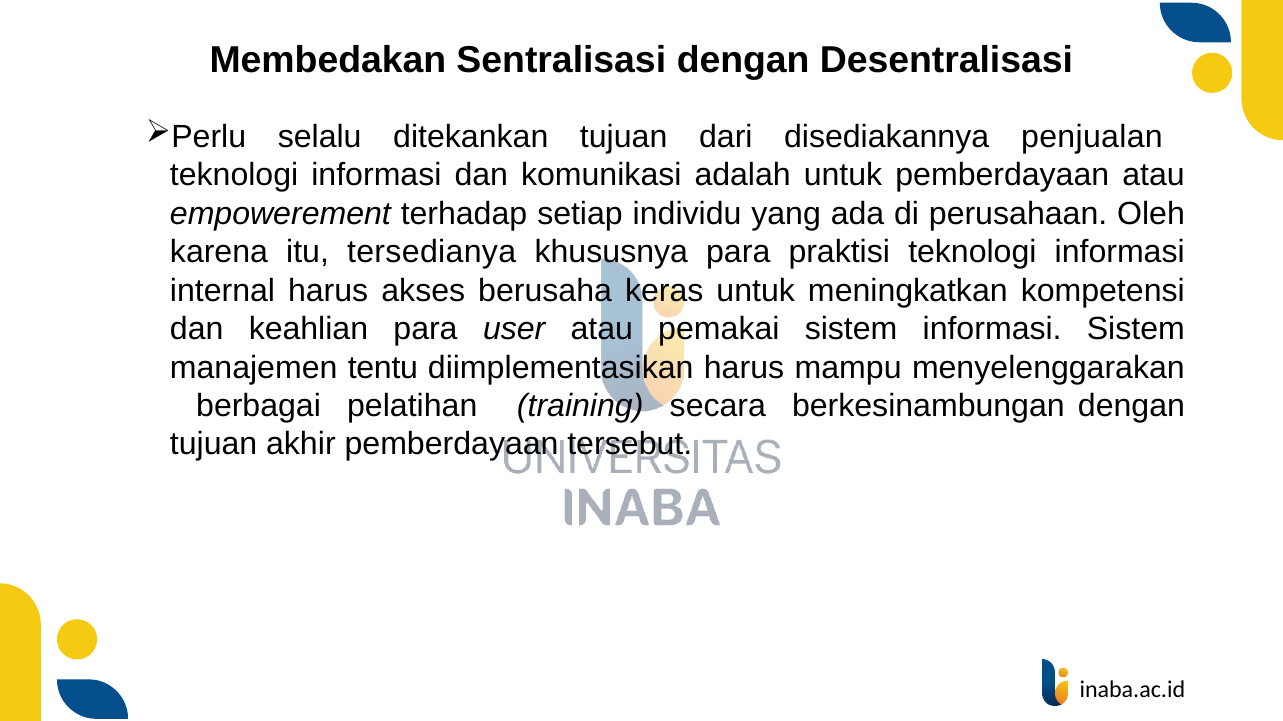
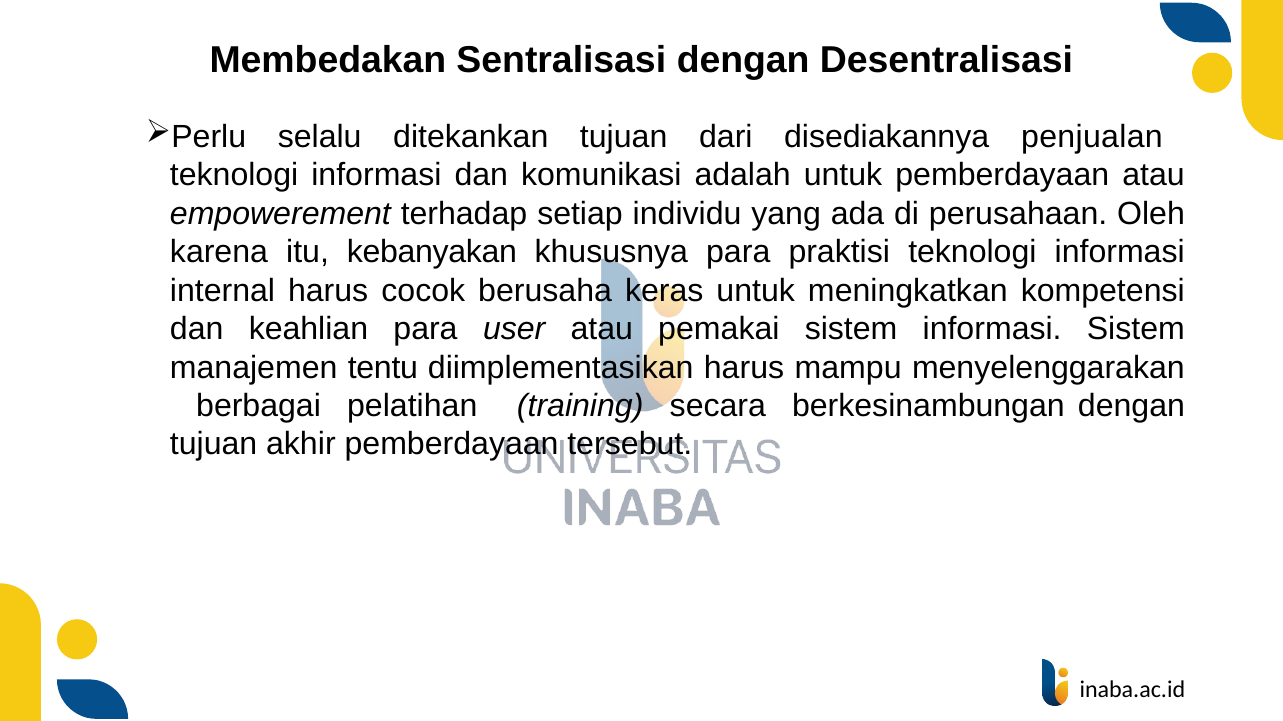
tersedianya: tersedianya -> kebanyakan
akses: akses -> cocok
